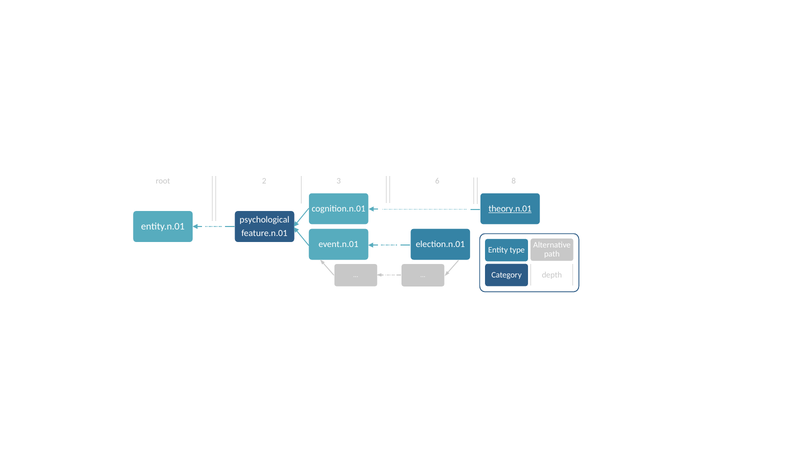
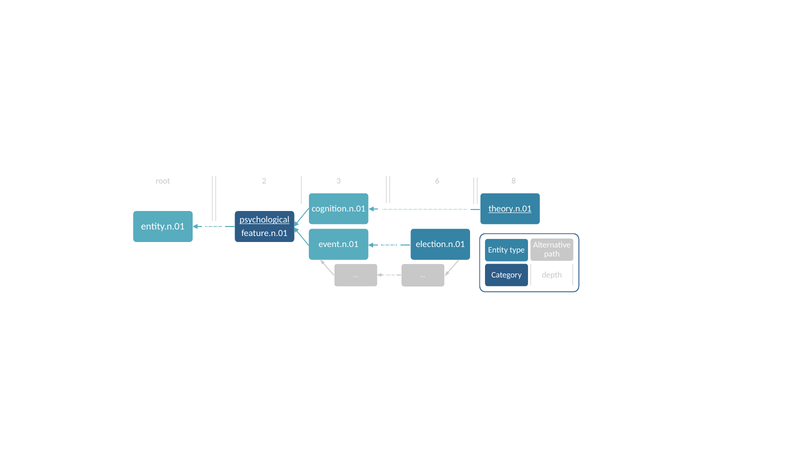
psychological underline: none -> present
